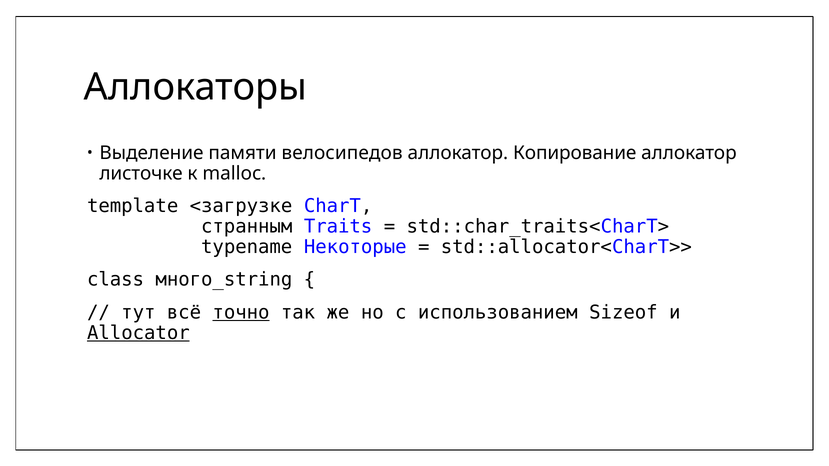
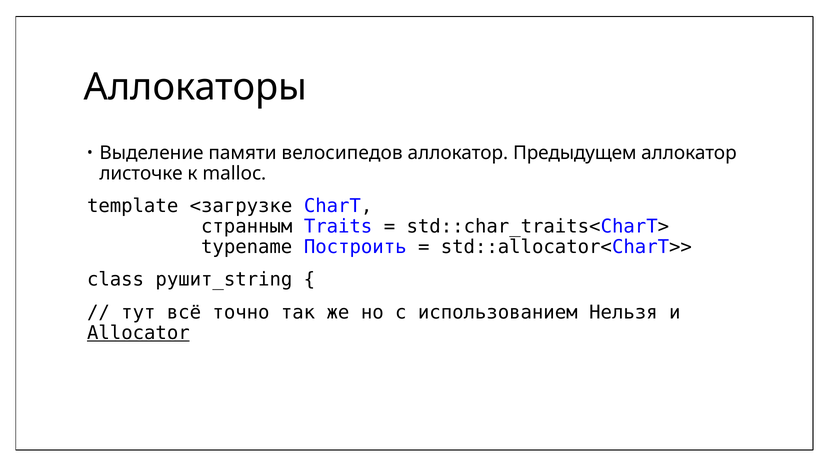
Копирование: Копирование -> Предыдущем
Некоторые: Некоторые -> Построить
много_string: много_string -> рушит_string
точно underline: present -> none
Sizeof: Sizeof -> Нельзя
